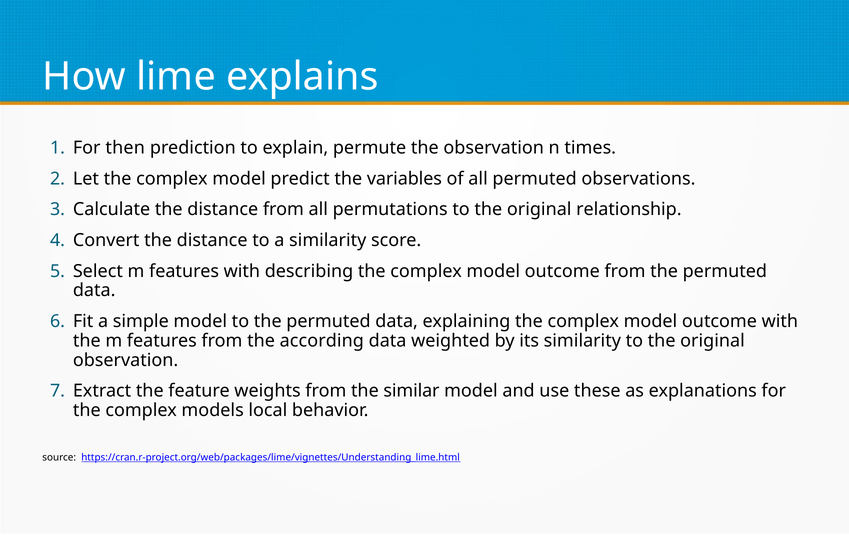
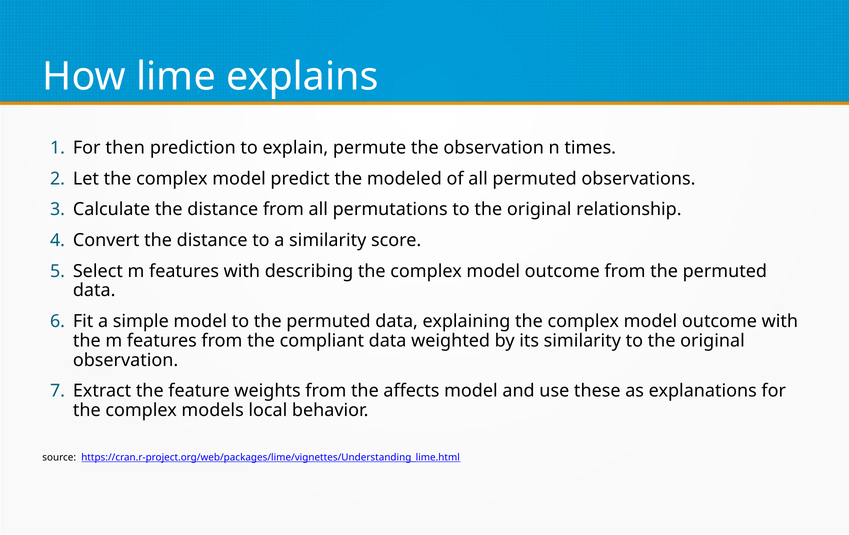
variables: variables -> modeled
according: according -> compliant
similar: similar -> affects
